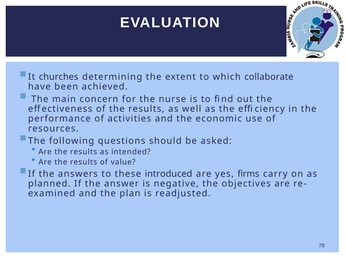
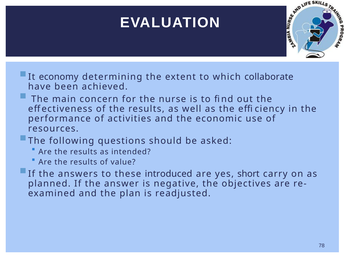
churches: churches -> economy
firms: firms -> short
